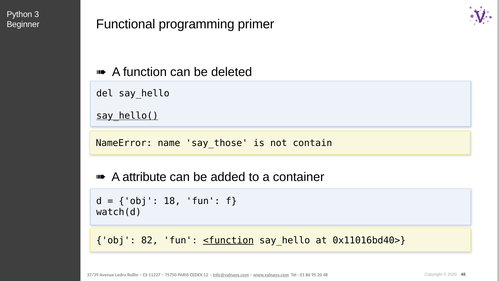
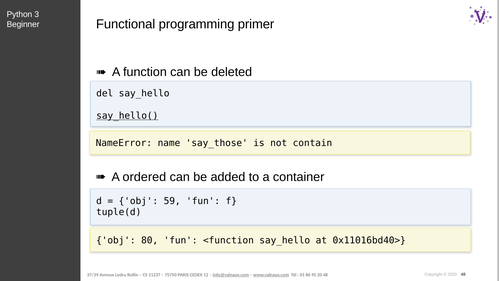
attribute: attribute -> ordered
18: 18 -> 59
watch(d: watch(d -> tuple(d
82: 82 -> 80
<function underline: present -> none
